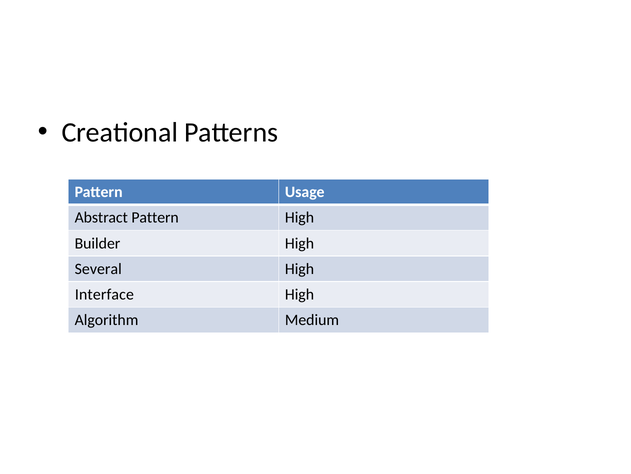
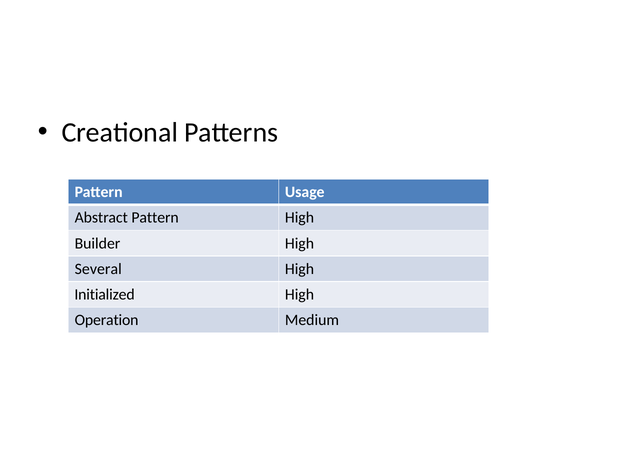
Interface: Interface -> Initialized
Algorithm: Algorithm -> Operation
